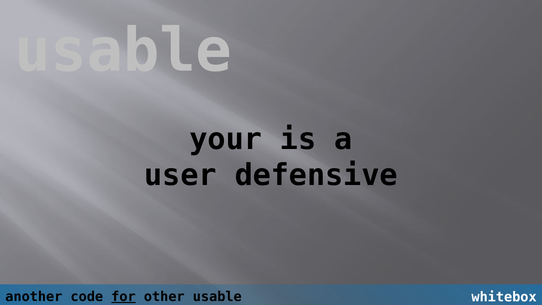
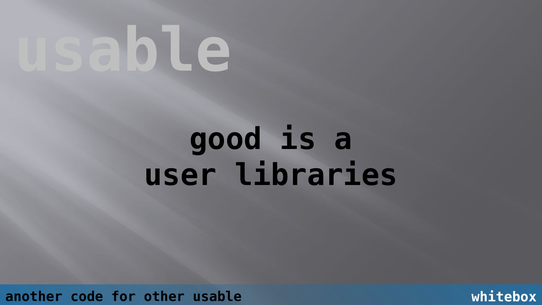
your: your -> good
defensive: defensive -> libraries
for underline: present -> none
